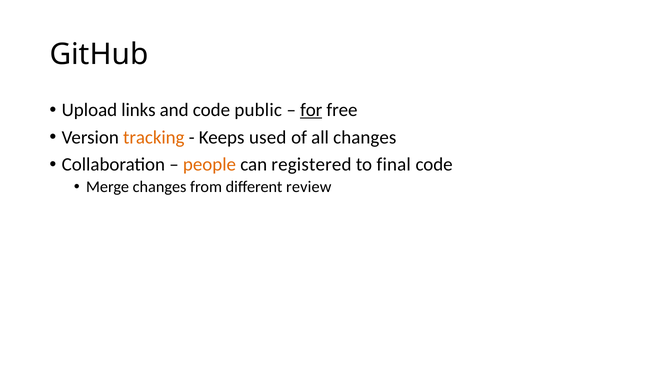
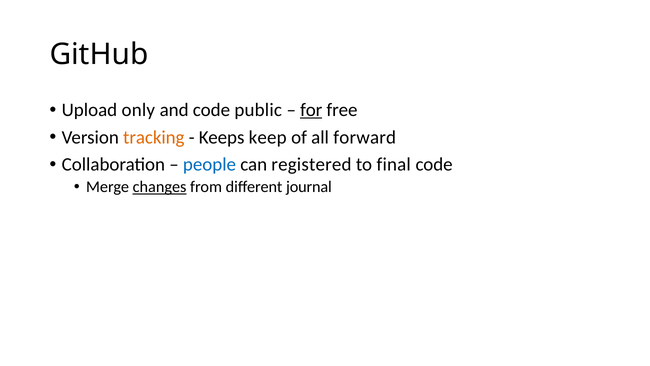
links: links -> only
used: used -> keep
all changes: changes -> forward
people colour: orange -> blue
changes at (160, 187) underline: none -> present
review: review -> journal
